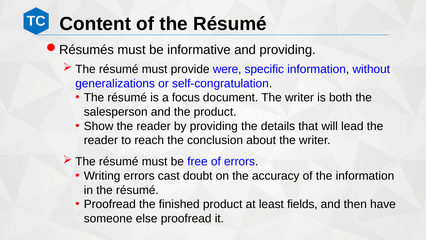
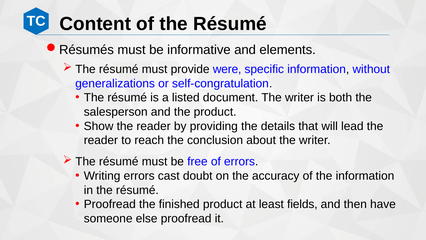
and providing: providing -> elements
focus: focus -> listed
